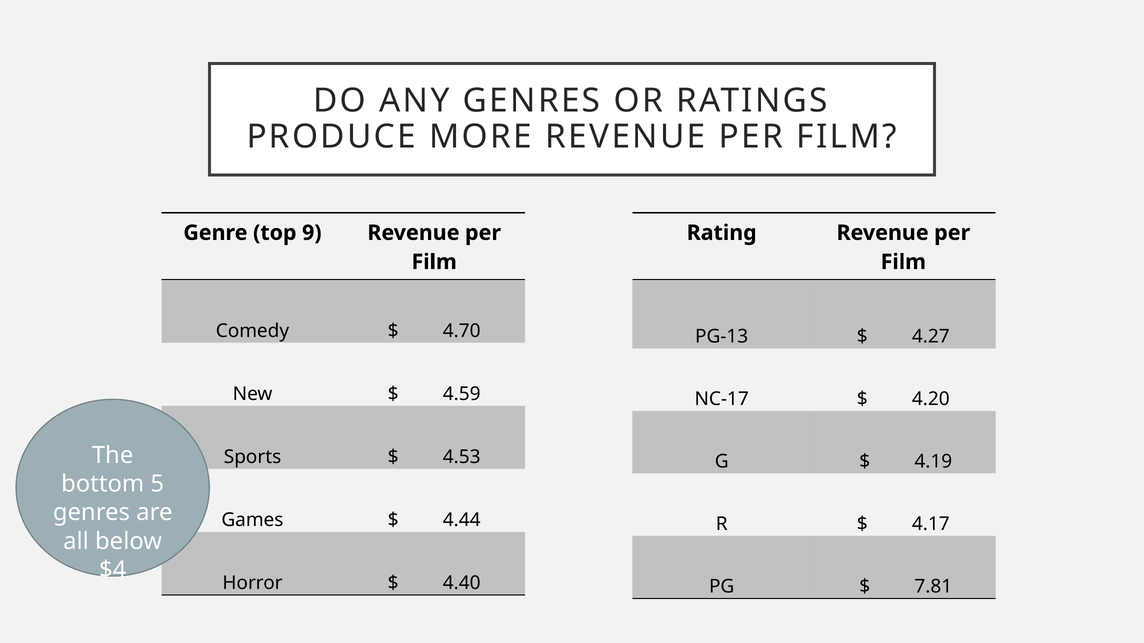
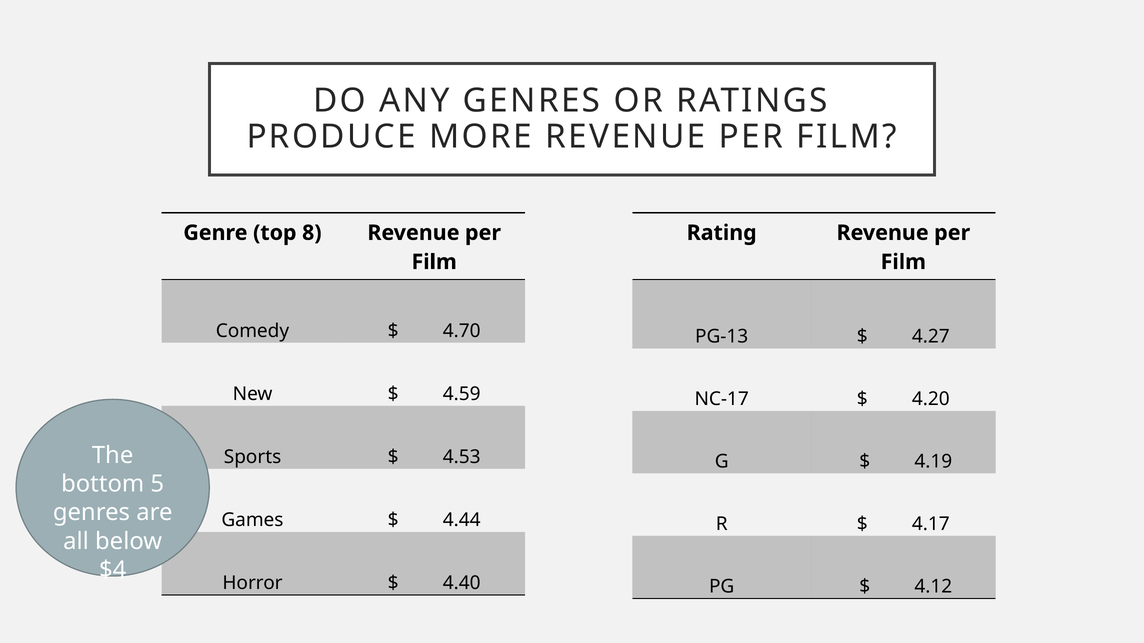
9: 9 -> 8
7.81: 7.81 -> 4.12
